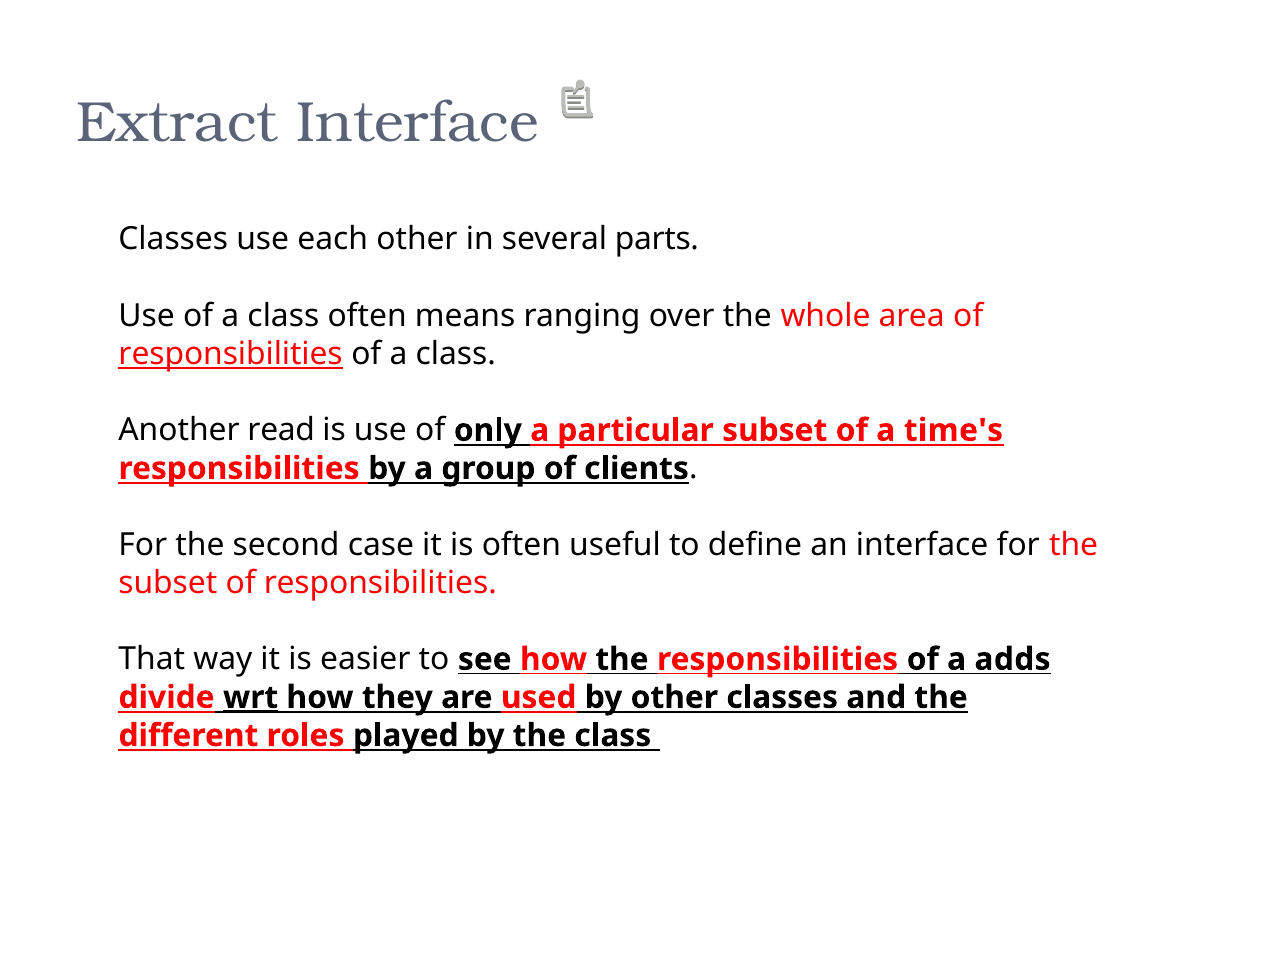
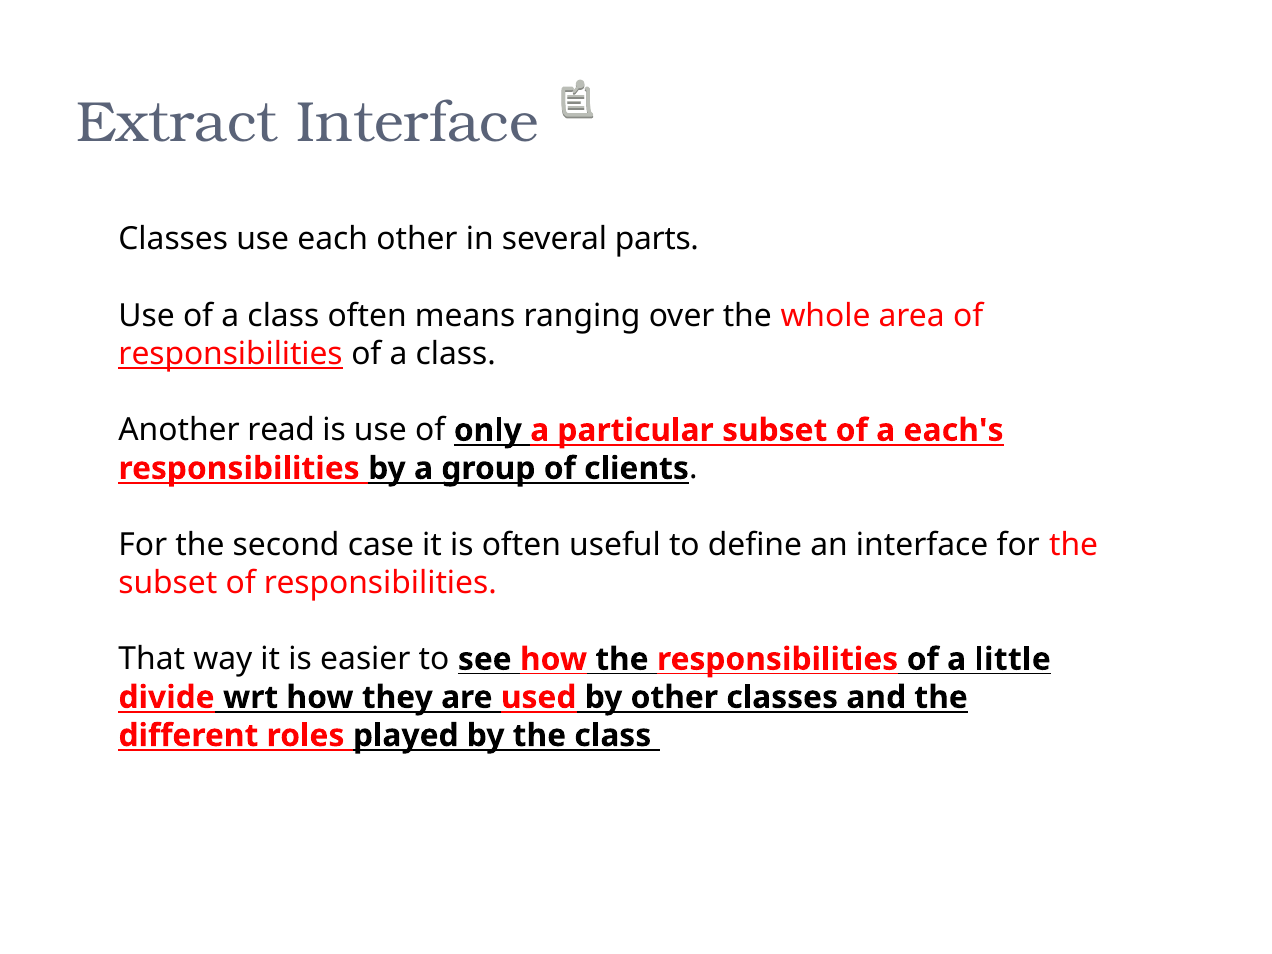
time's: time's -> each's
adds: adds -> little
wrt underline: present -> none
